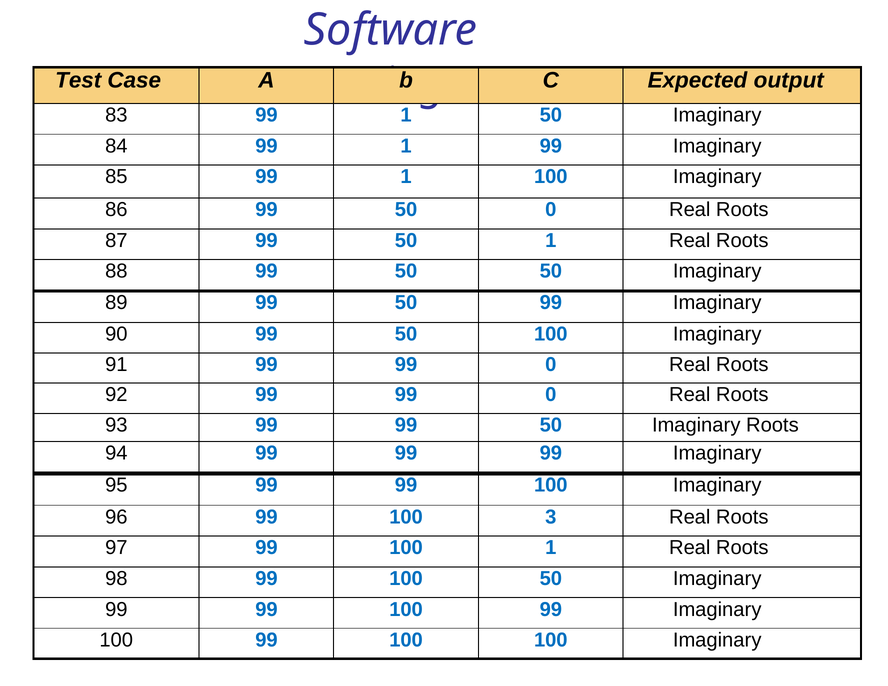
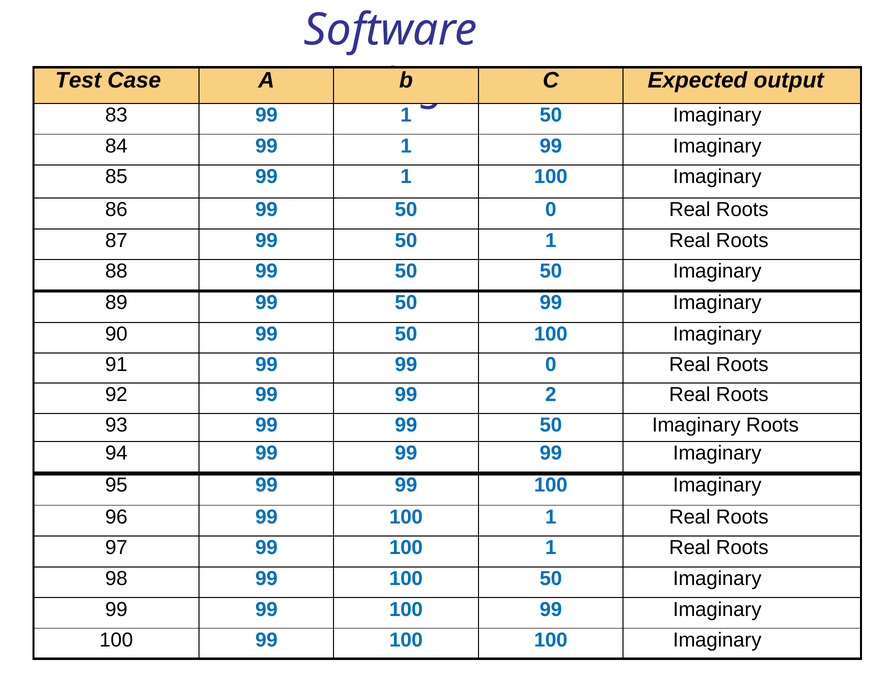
92 99 99 0: 0 -> 2
96 99 100 3: 3 -> 1
